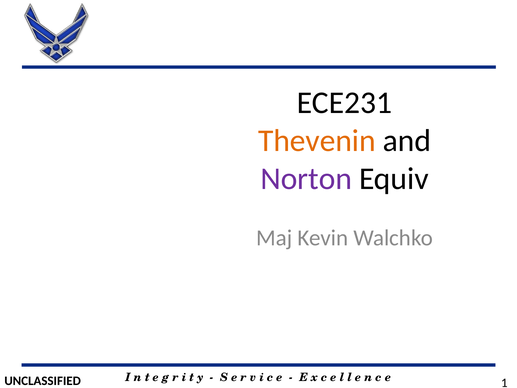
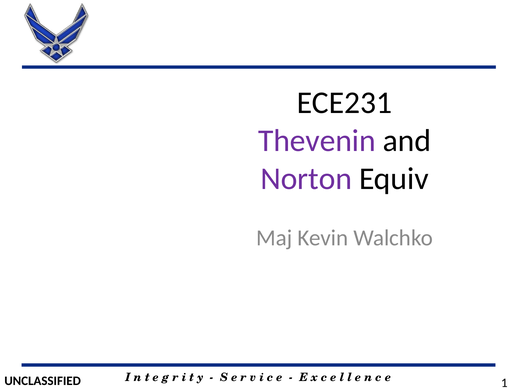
Thevenin colour: orange -> purple
